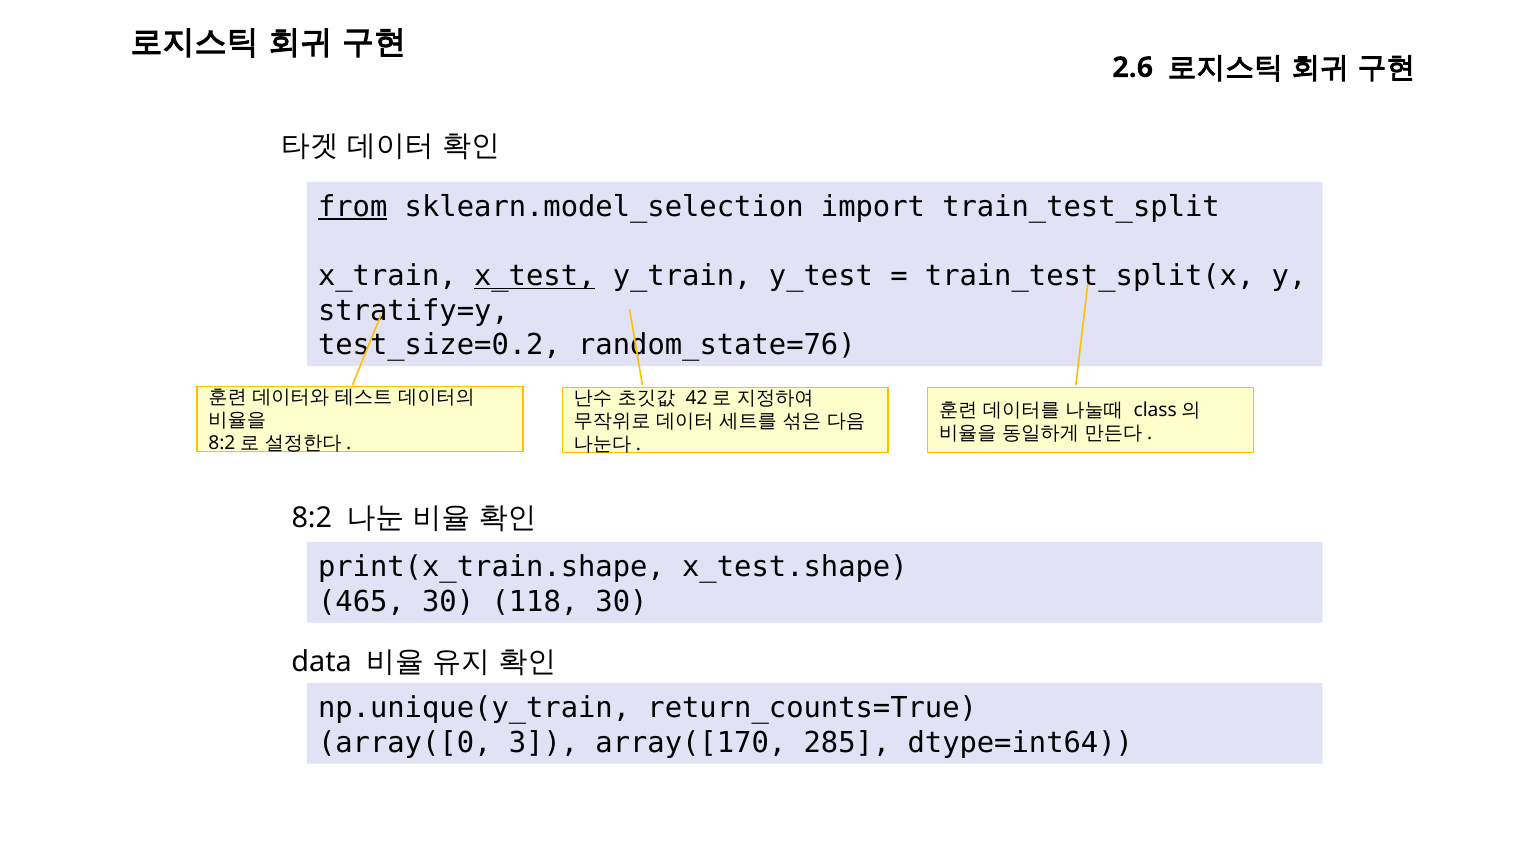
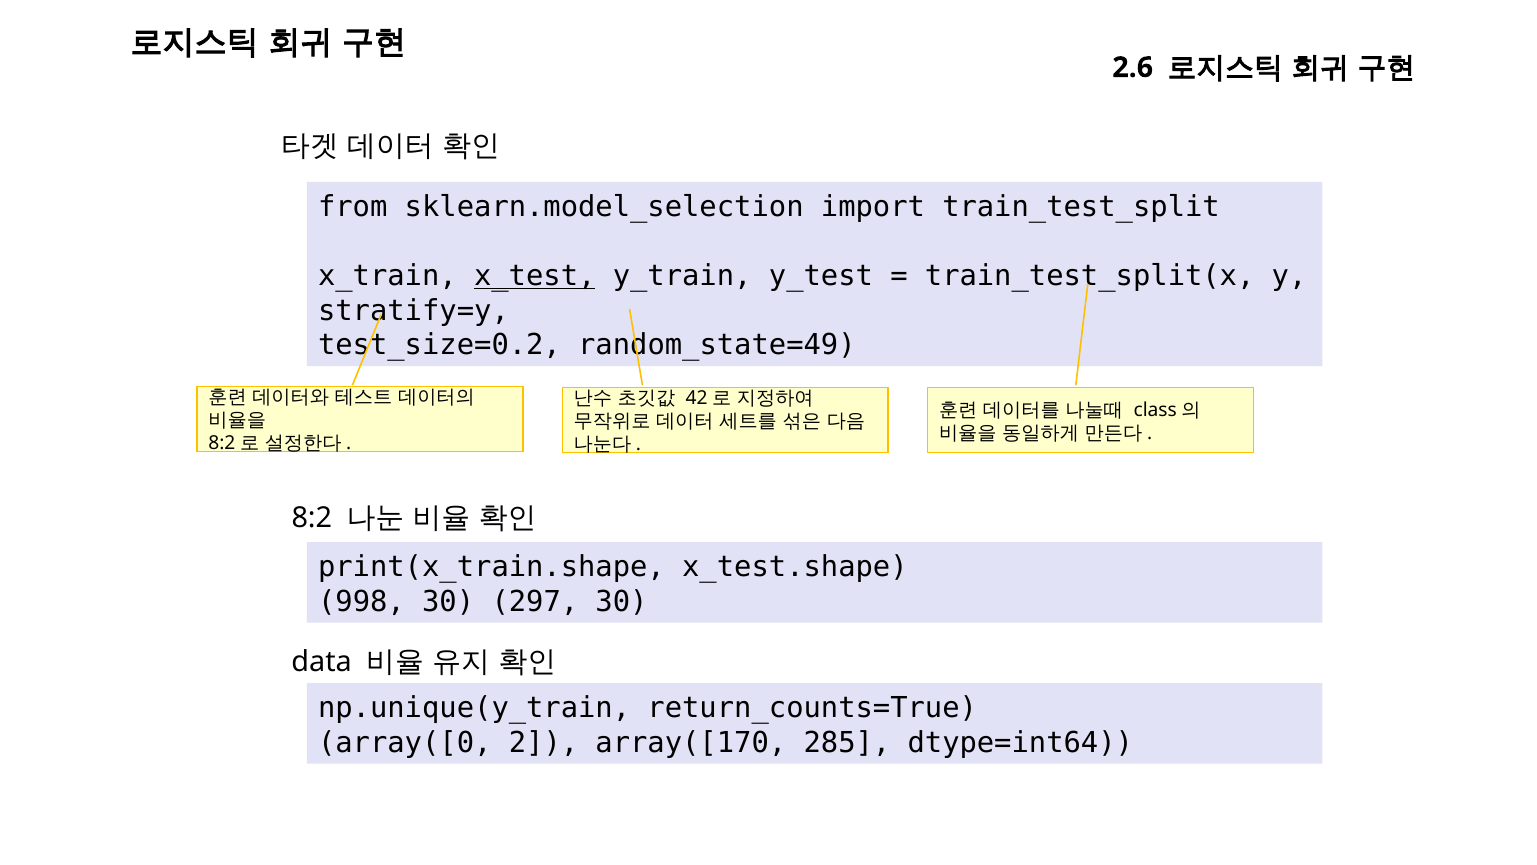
from underline: present -> none
random_state=76: random_state=76 -> random_state=49
465: 465 -> 998
118: 118 -> 297
3: 3 -> 2
